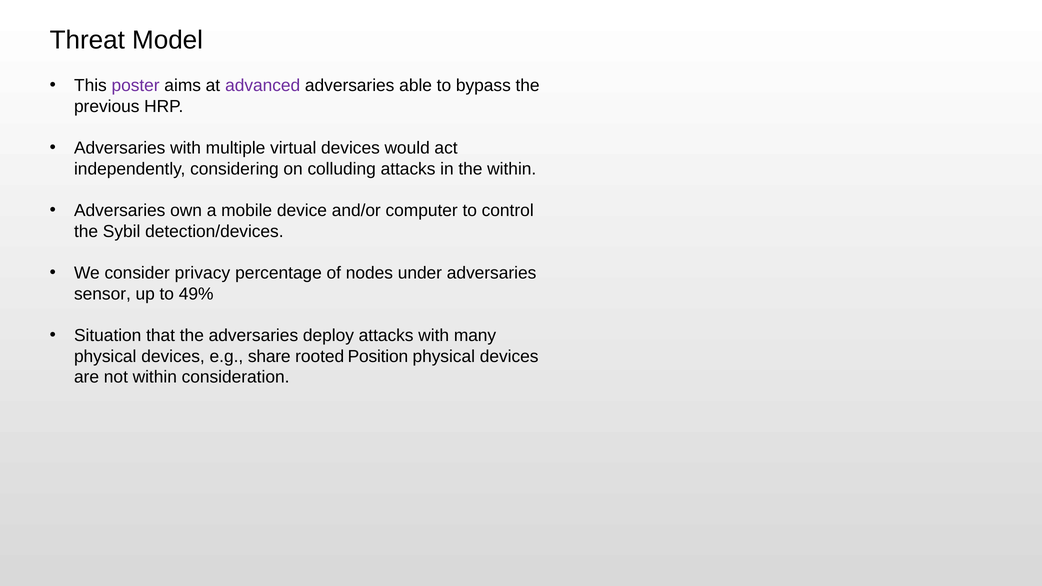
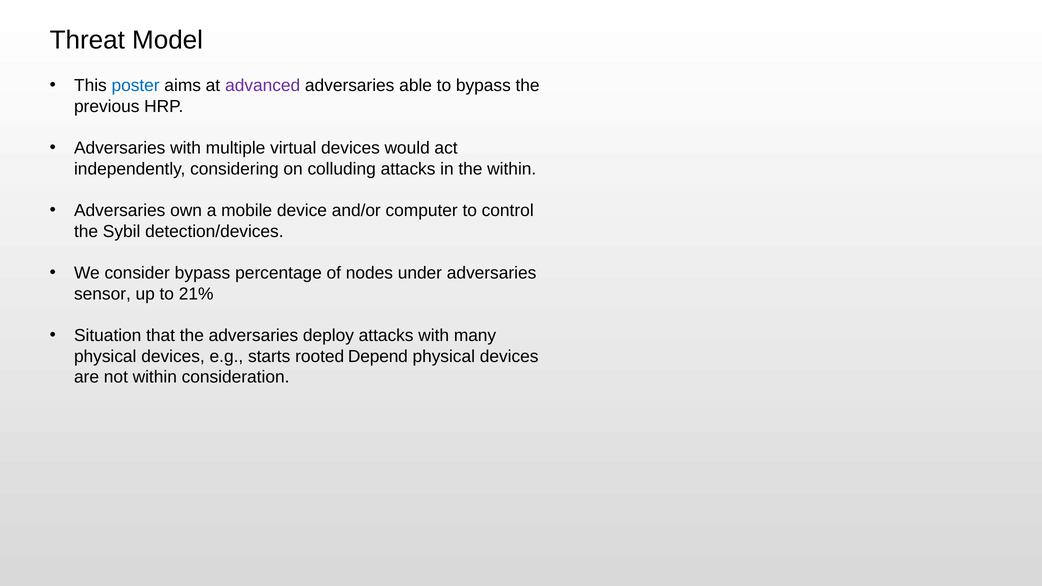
poster colour: purple -> blue
consider privacy: privacy -> bypass
49%: 49% -> 21%
share: share -> starts
Position: Position -> Depend
